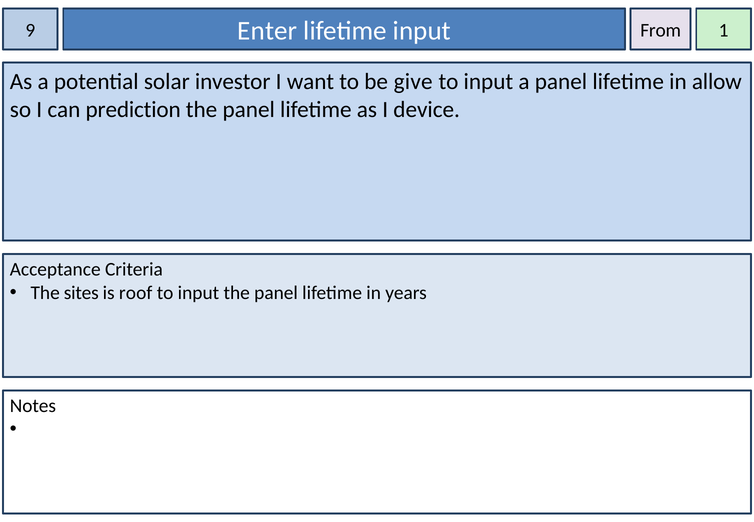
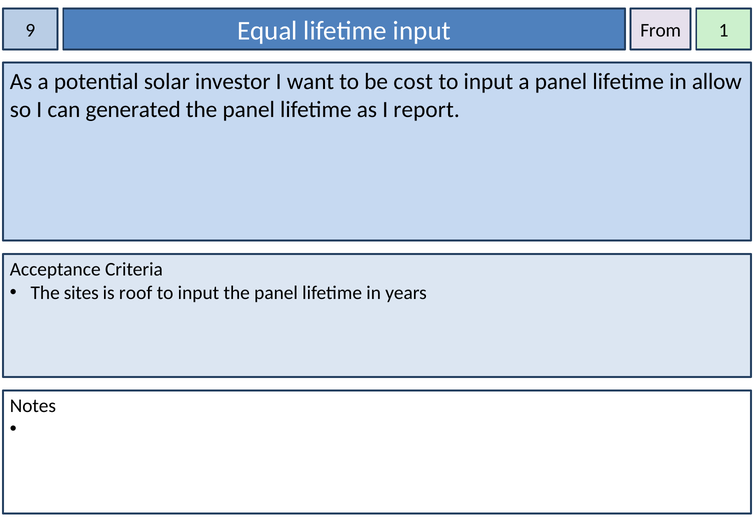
Enter: Enter -> Equal
give: give -> cost
prediction: prediction -> generated
device: device -> report
